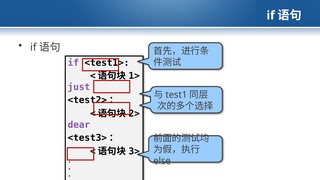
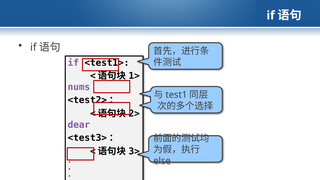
just: just -> nums
